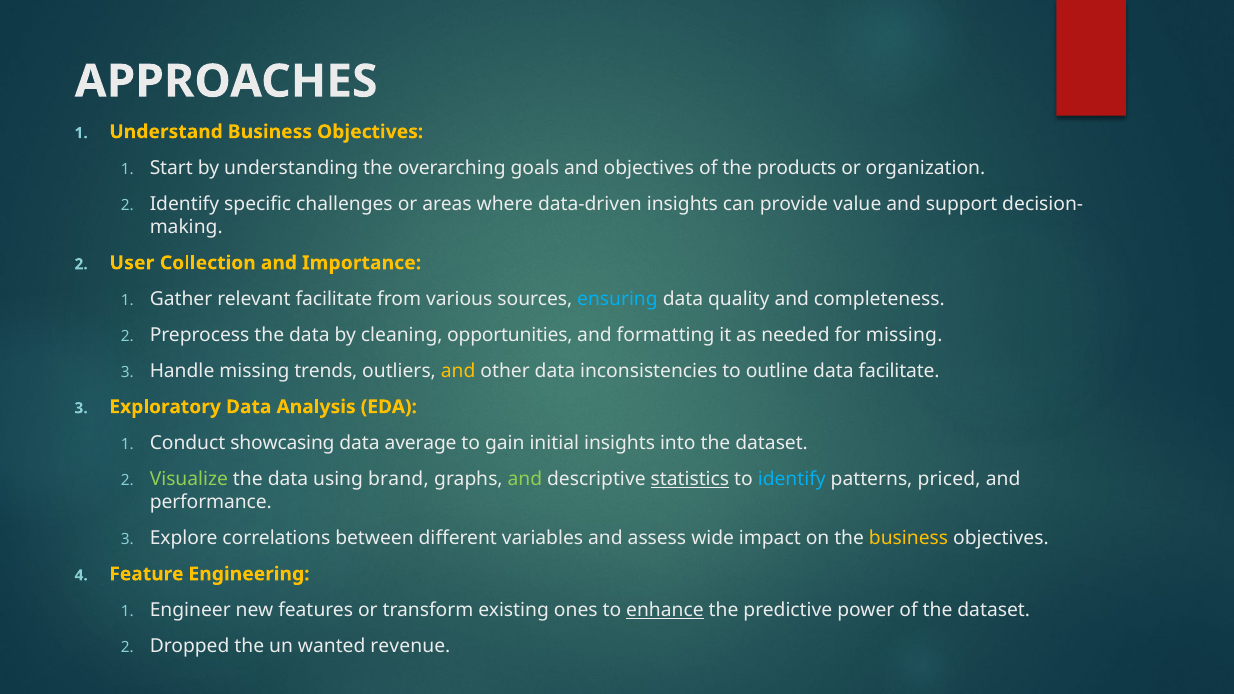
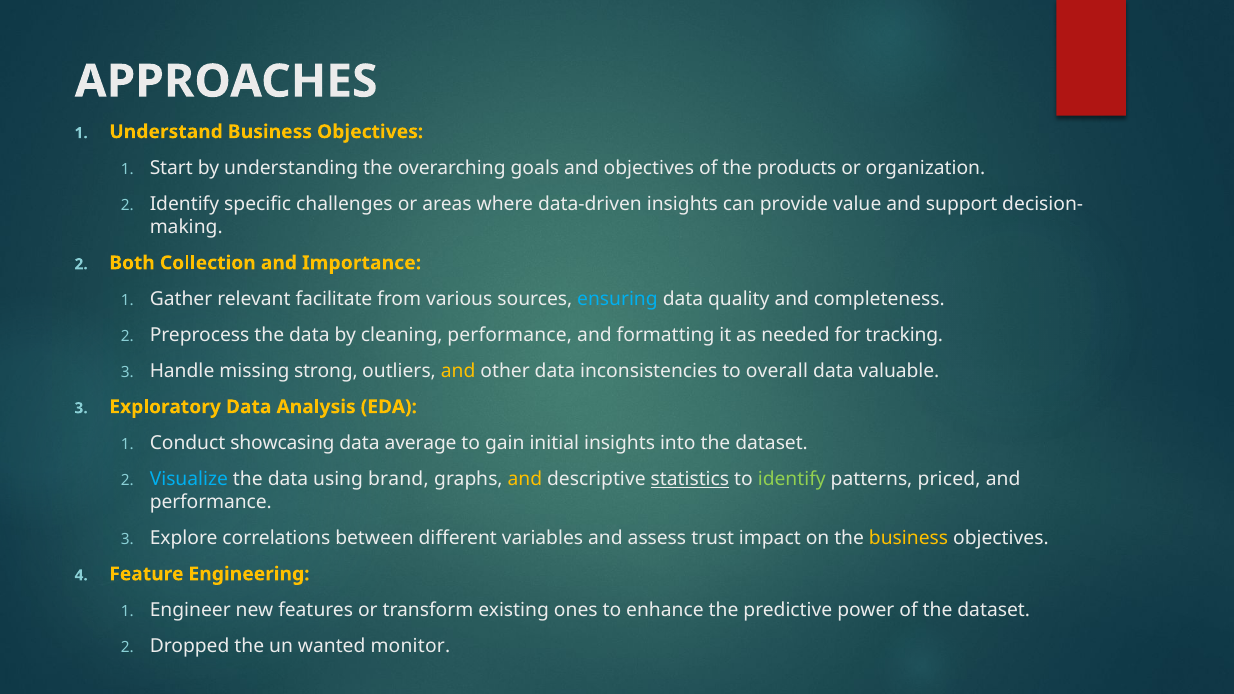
User: User -> Both
cleaning opportunities: opportunities -> performance
for missing: missing -> tracking
trends: trends -> strong
outline: outline -> overall
data facilitate: facilitate -> valuable
Visualize colour: light green -> light blue
and at (525, 479) colour: light green -> yellow
identify at (792, 479) colour: light blue -> light green
wide: wide -> trust
enhance underline: present -> none
revenue: revenue -> monitor
